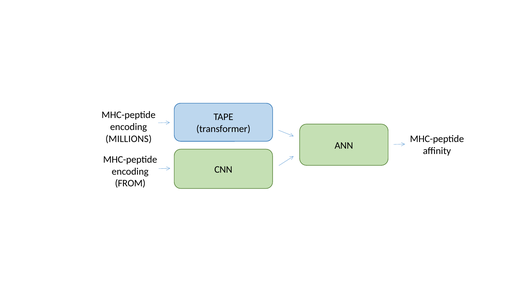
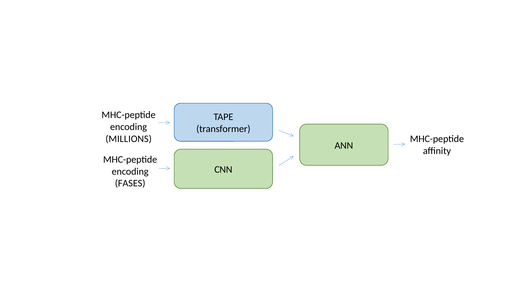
FROM: FROM -> FASES
